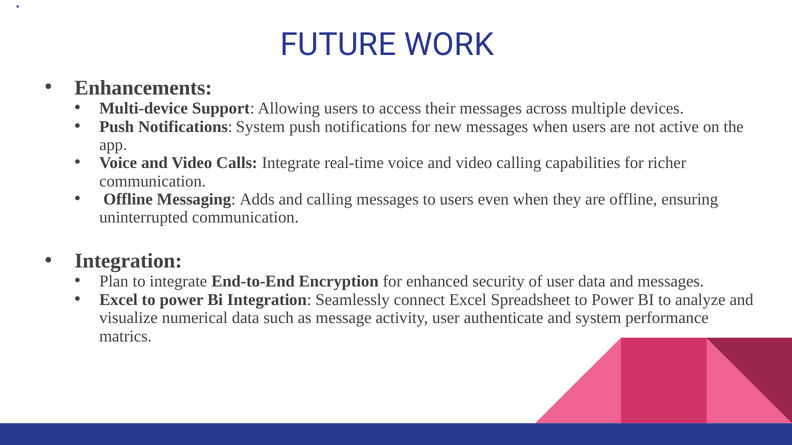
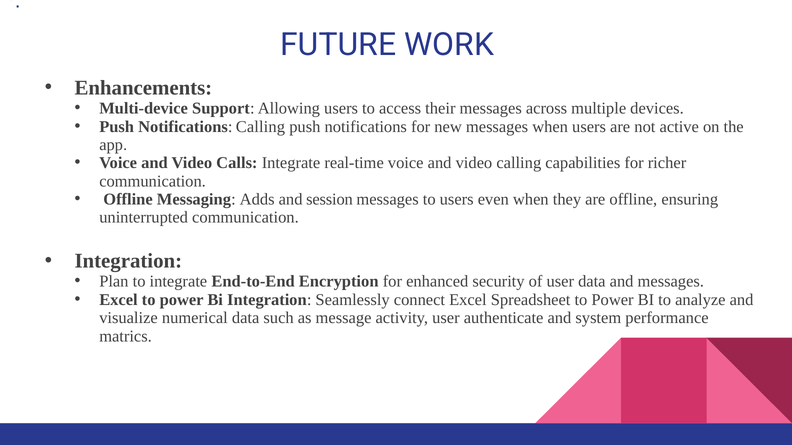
Notifications System: System -> Calling
and calling: calling -> session
